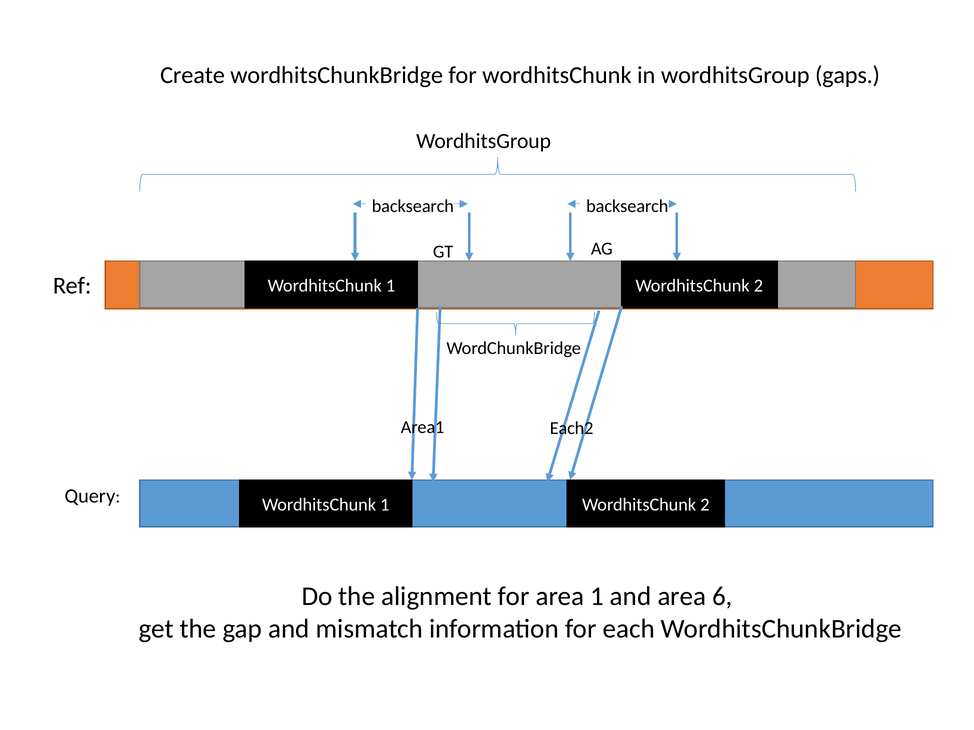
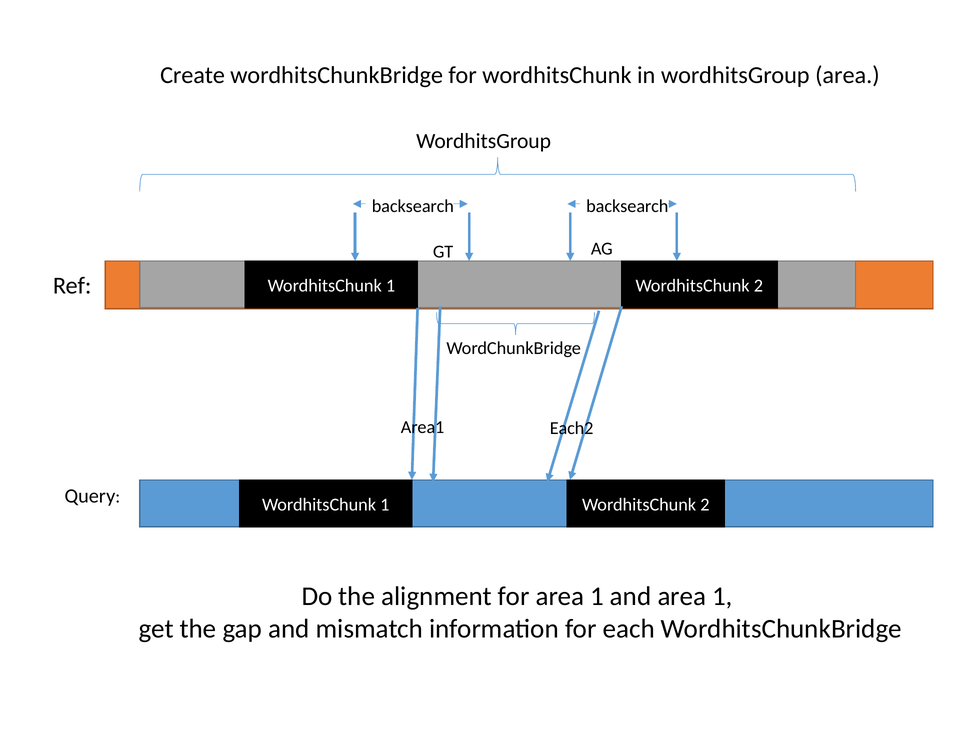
wordhitsGroup gaps: gaps -> area
and area 6: 6 -> 1
